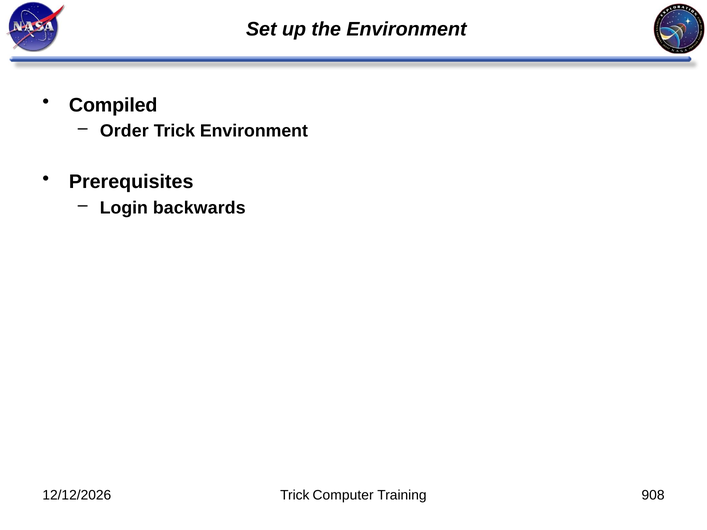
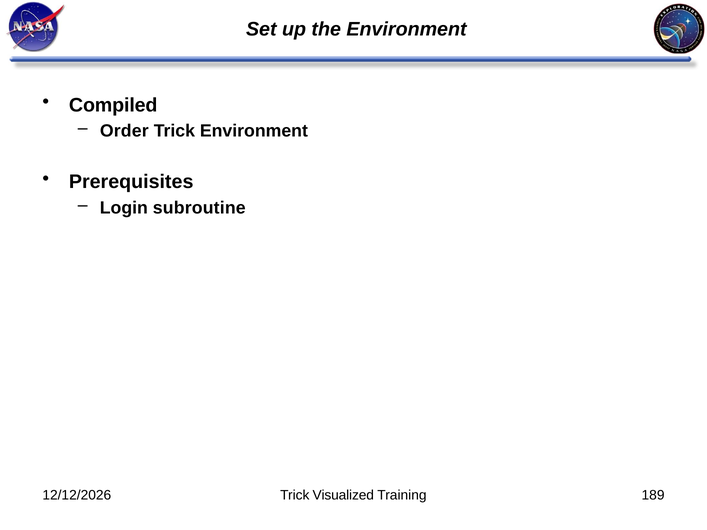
backwards: backwards -> subroutine
Computer: Computer -> Visualized
908: 908 -> 189
